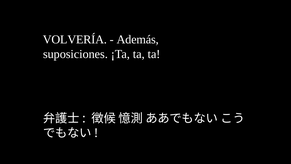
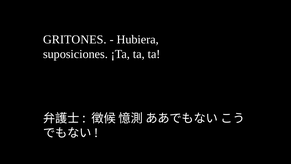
VOLVERÍA: VOLVERÍA -> GRITONES
Además: Además -> Hubiera
